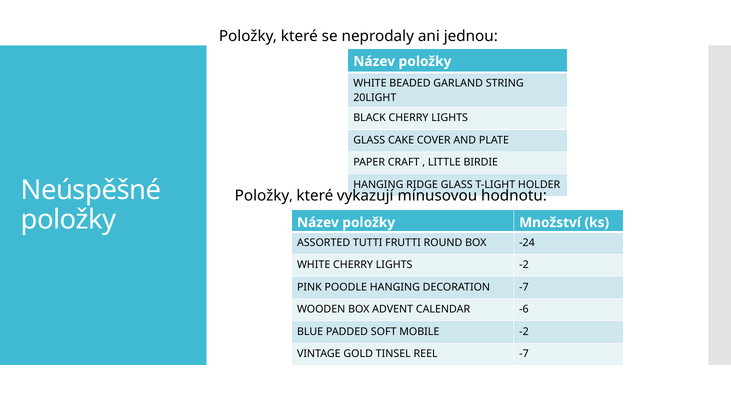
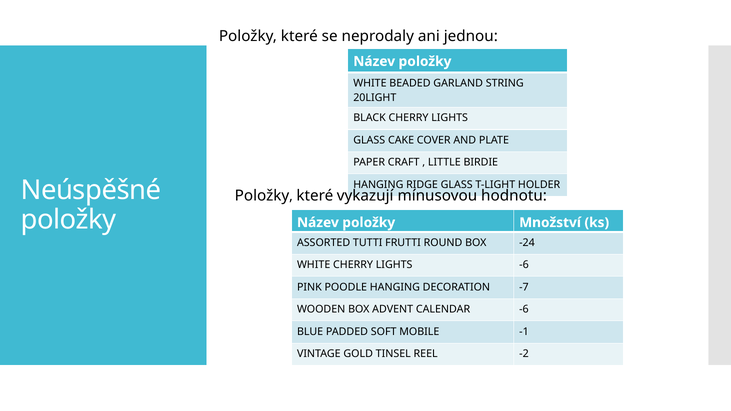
LIGHTS -2: -2 -> -6
MOBILE -2: -2 -> -1
REEL -7: -7 -> -2
